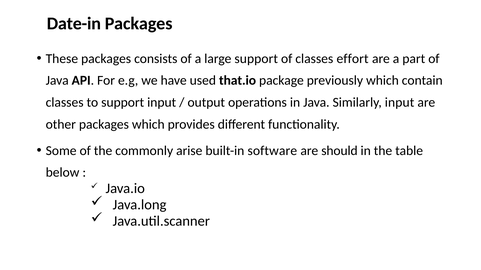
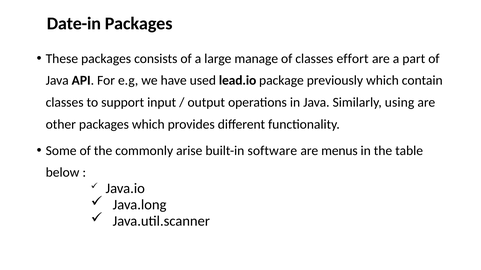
large support: support -> manage
that.io: that.io -> lead.io
Similarly input: input -> using
should: should -> menus
